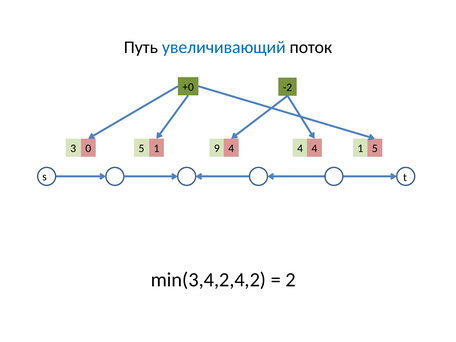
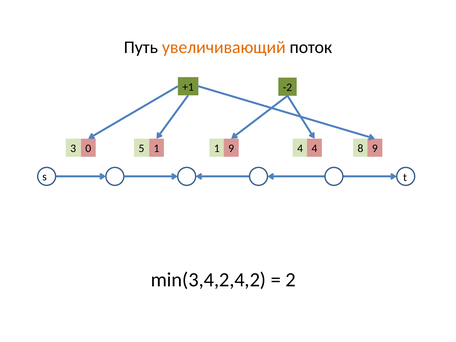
увеличивающий colour: blue -> orange
+0: +0 -> +1
5 9: 9 -> 1
1 4: 4 -> 9
4 1: 1 -> 8
4 5: 5 -> 9
